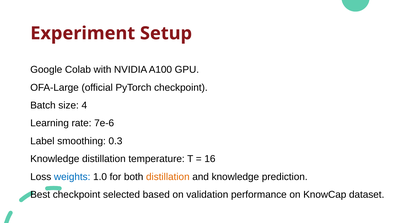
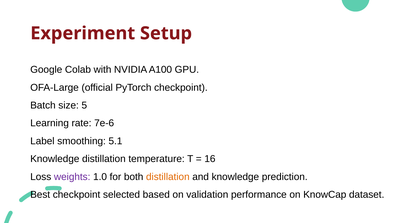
4: 4 -> 5
0.3: 0.3 -> 5.1
weights colour: blue -> purple
